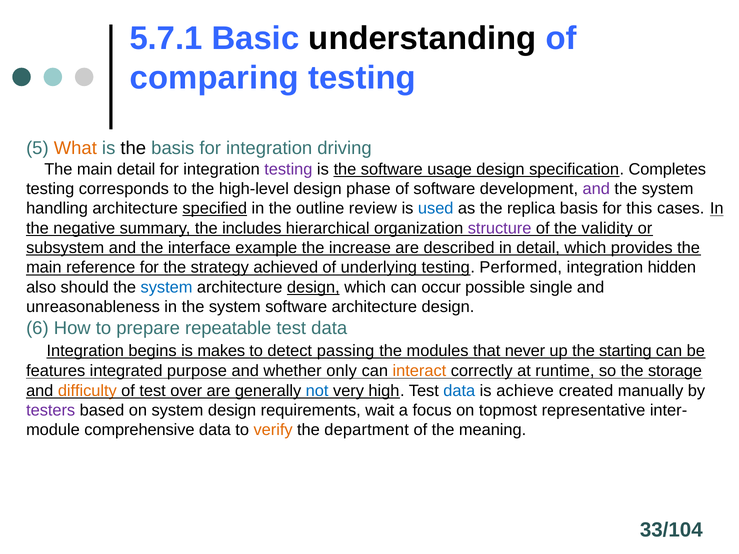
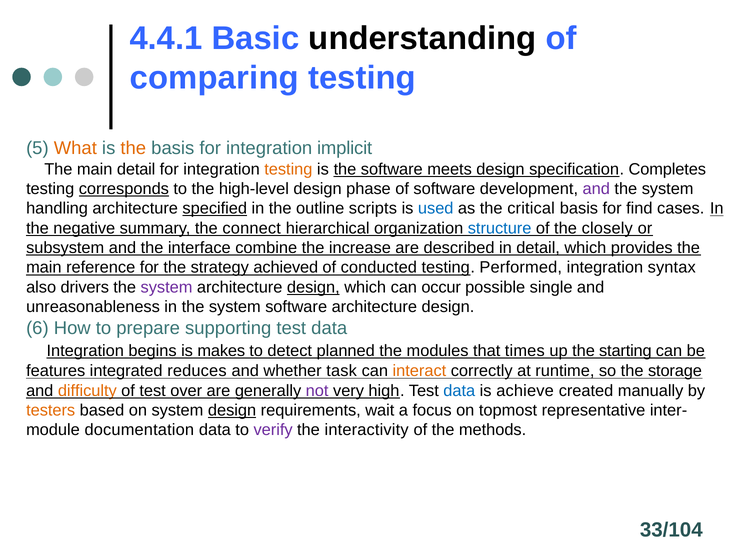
5.7.1: 5.7.1 -> 4.4.1
the at (133, 148) colour: black -> orange
driving: driving -> implicit
testing at (288, 169) colour: purple -> orange
usage: usage -> meets
corresponds underline: none -> present
review: review -> scripts
replica: replica -> critical
this: this -> find
includes: includes -> connect
structure colour: purple -> blue
validity: validity -> closely
example: example -> combine
underlying: underlying -> conducted
hidden: hidden -> syntax
should: should -> drivers
system at (167, 287) colour: blue -> purple
repeatable: repeatable -> supporting
passing: passing -> planned
never: never -> times
purpose: purpose -> reduces
only: only -> task
not colour: blue -> purple
testers colour: purple -> orange
design at (232, 411) underline: none -> present
comprehensive: comprehensive -> documentation
verify colour: orange -> purple
department: department -> interactivity
meaning: meaning -> methods
